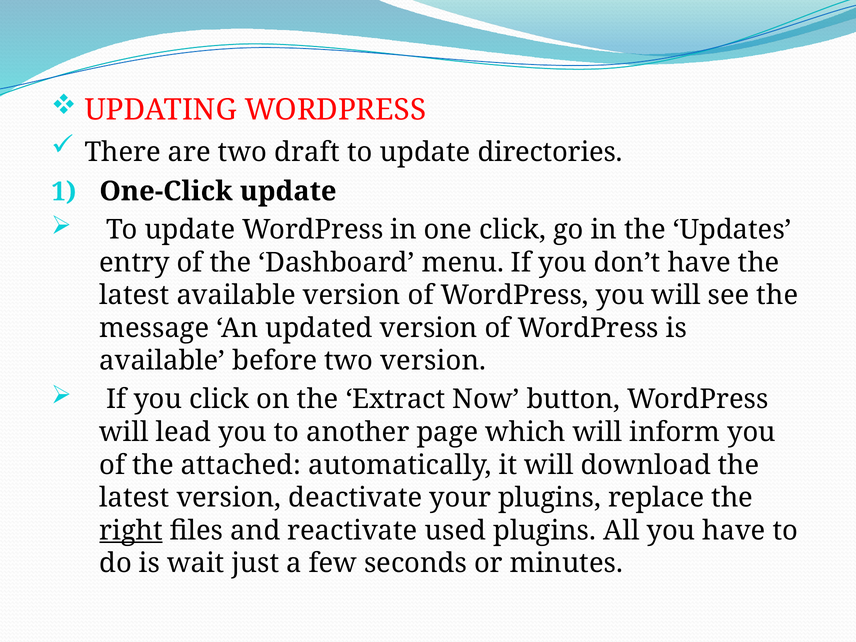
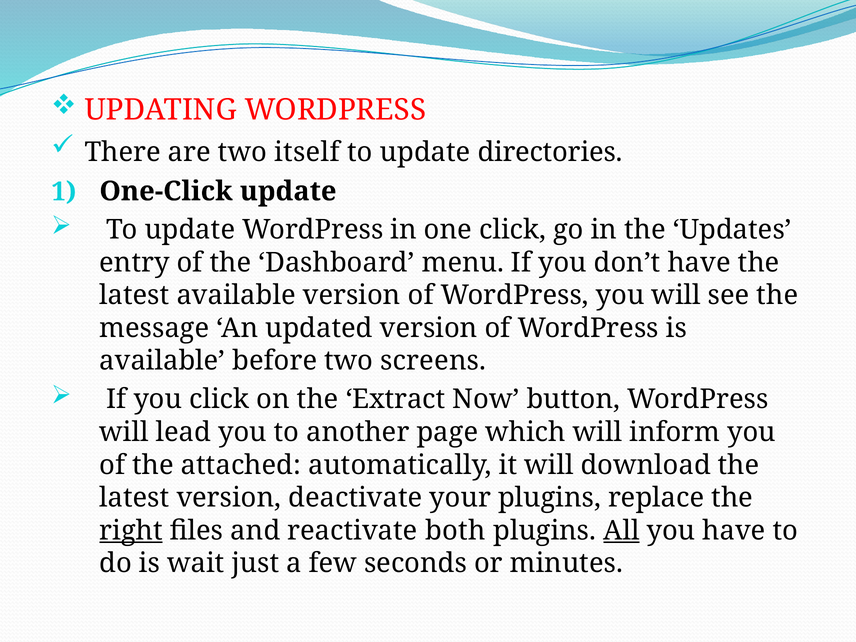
draft: draft -> itself
two version: version -> screens
used: used -> both
All underline: none -> present
